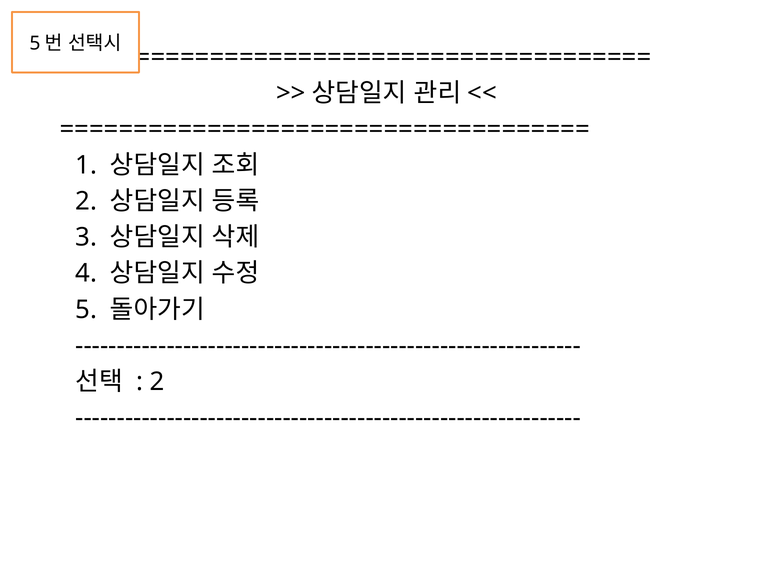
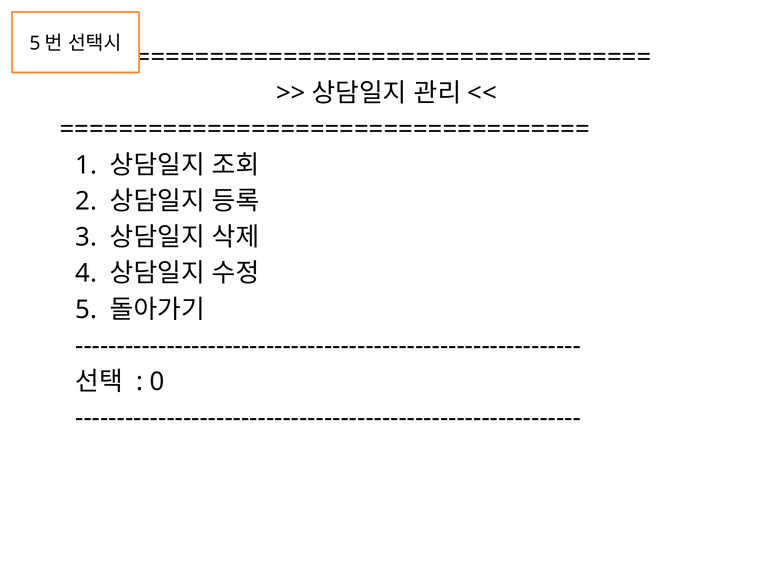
2 at (157, 382): 2 -> 0
